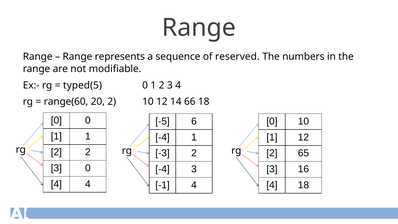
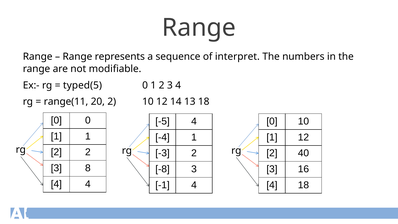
reserved: reserved -> interpret
range(60: range(60 -> range(11
66: 66 -> 13
-5 6: 6 -> 4
65: 65 -> 40
3 0: 0 -> 8
-4 at (163, 169): -4 -> -8
